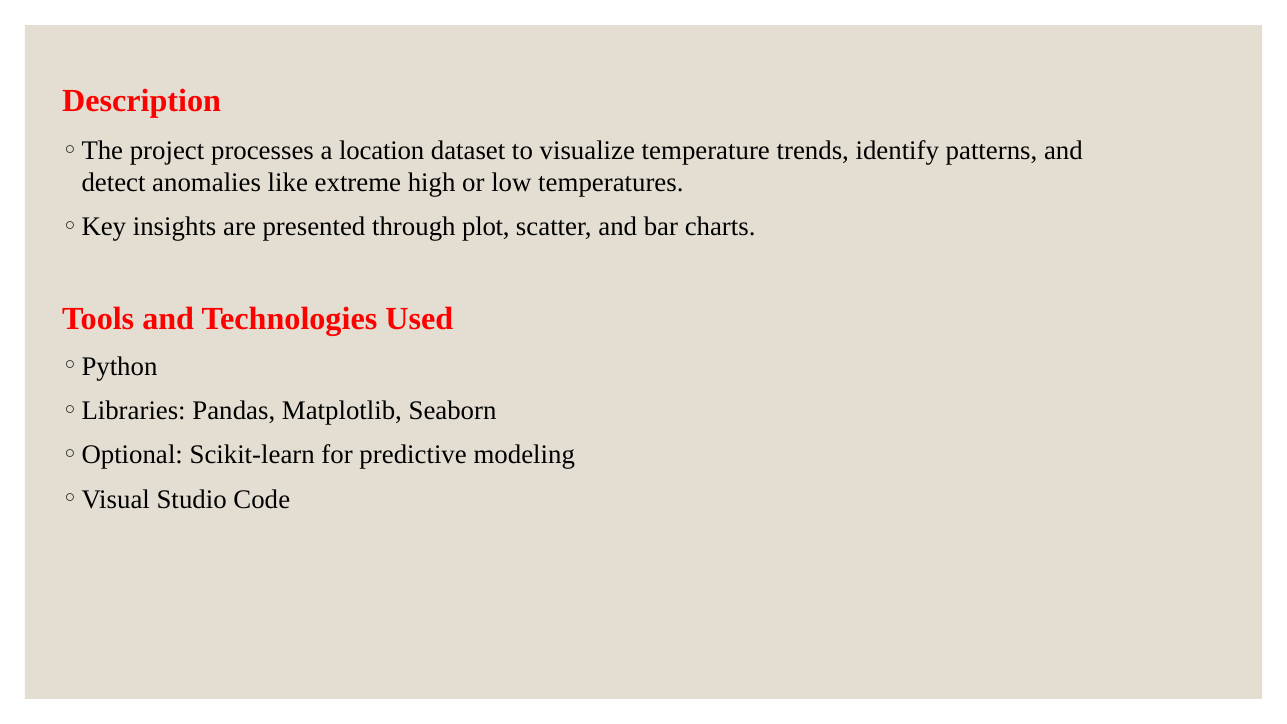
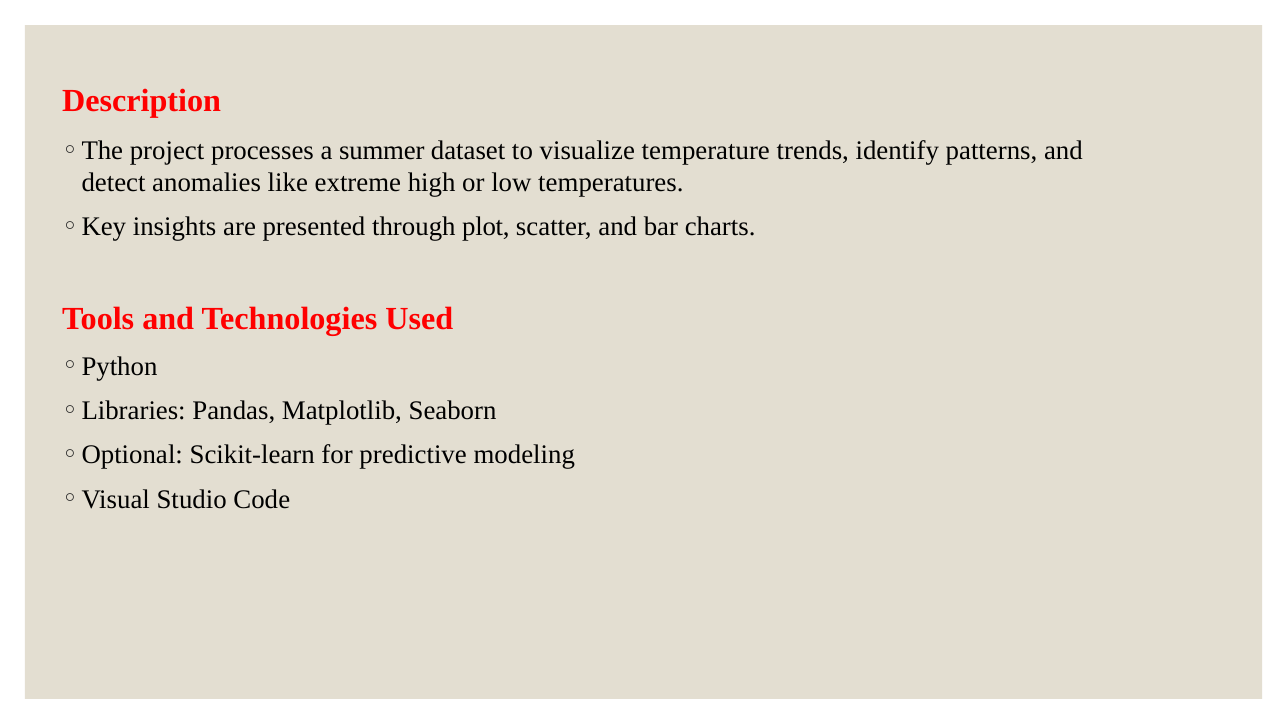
location: location -> summer
